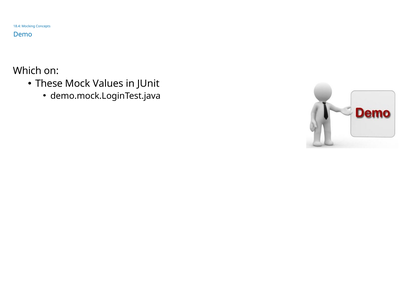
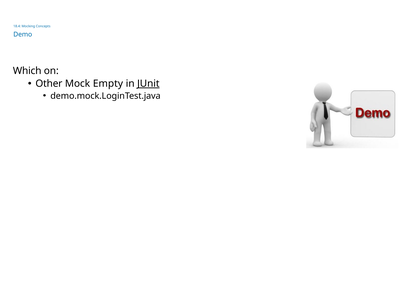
These: These -> Other
Values: Values -> Empty
JUnit underline: none -> present
